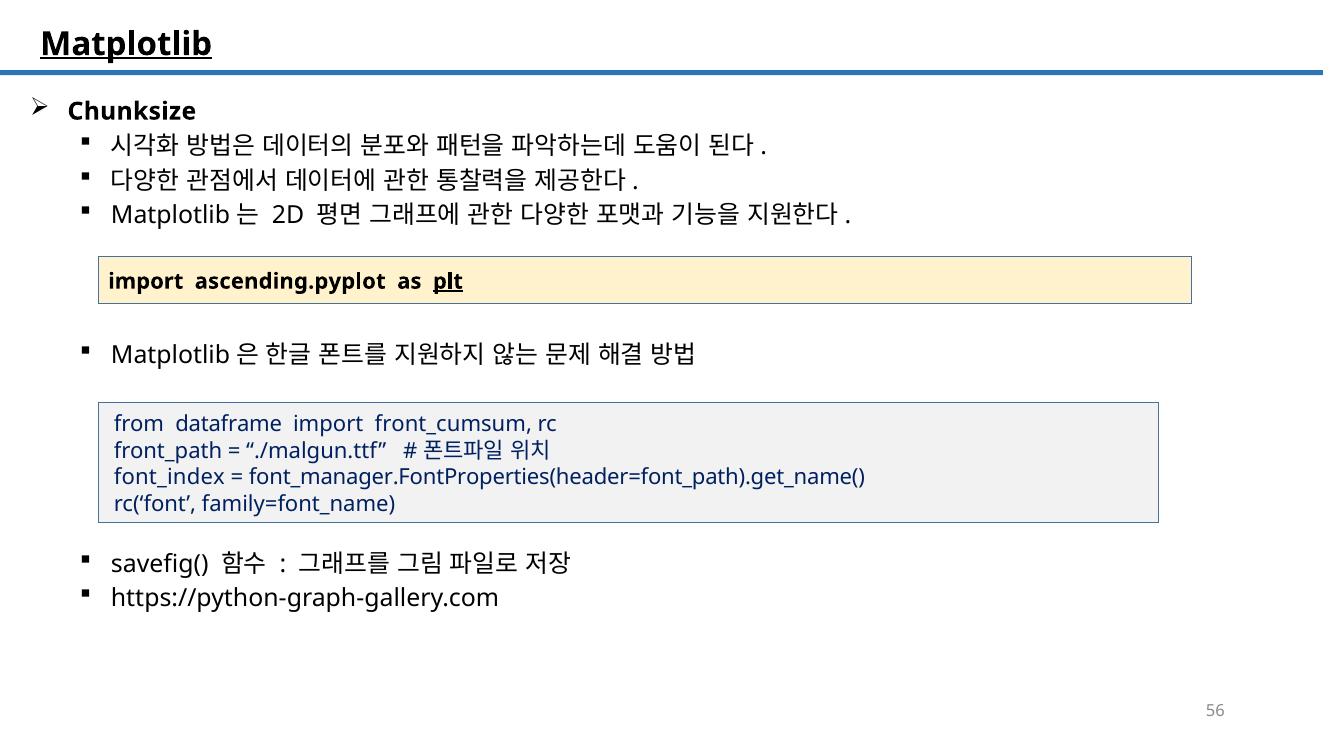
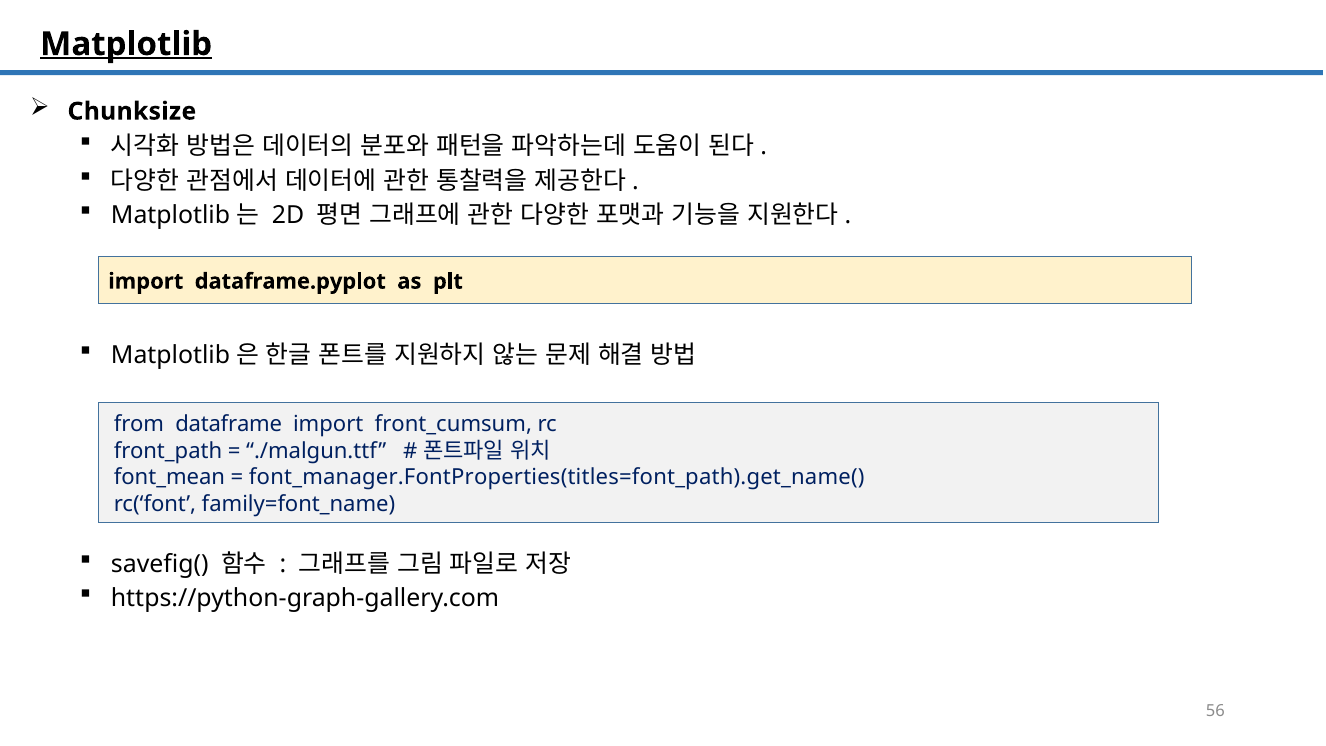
ascending.pyplot: ascending.pyplot -> dataframe.pyplot
plt underline: present -> none
font_index: font_index -> font_mean
font_manager.FontProperties(header=font_path).get_name(: font_manager.FontProperties(header=font_path).get_name( -> font_manager.FontProperties(titles=font_path).get_name(
